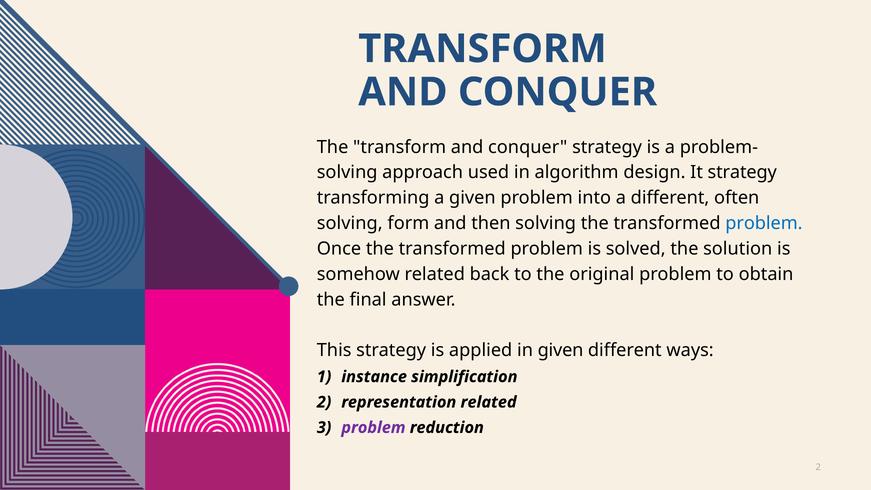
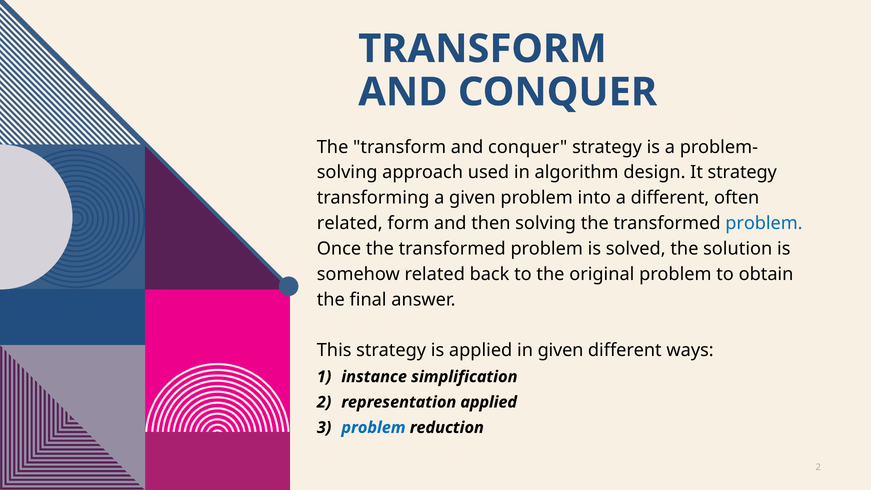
solving at (350, 223): solving -> related
representation related: related -> applied
problem at (373, 428) colour: purple -> blue
